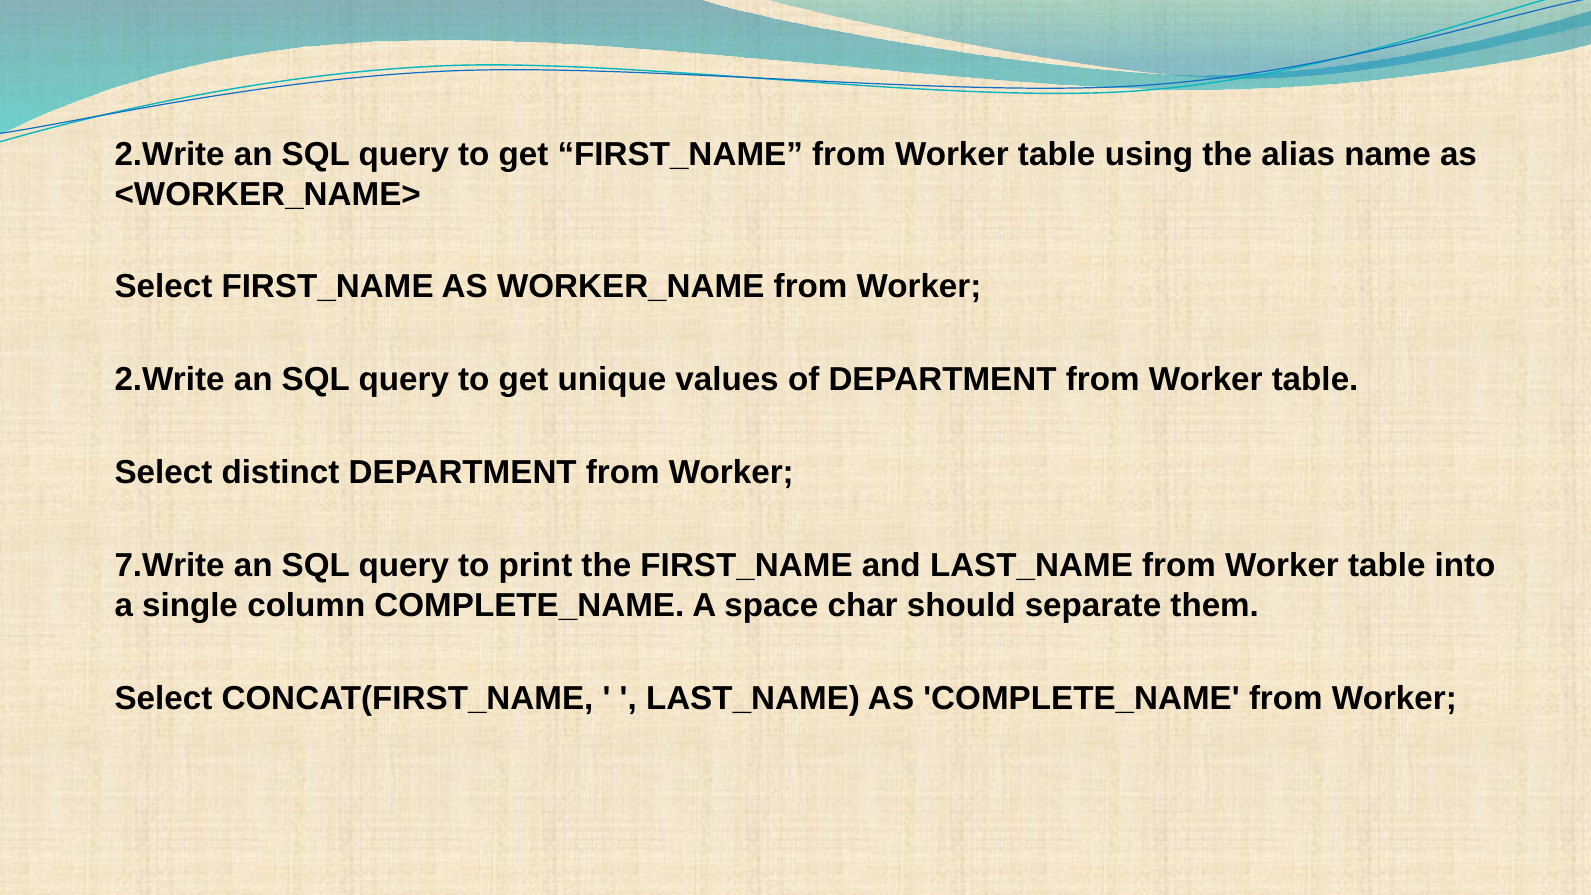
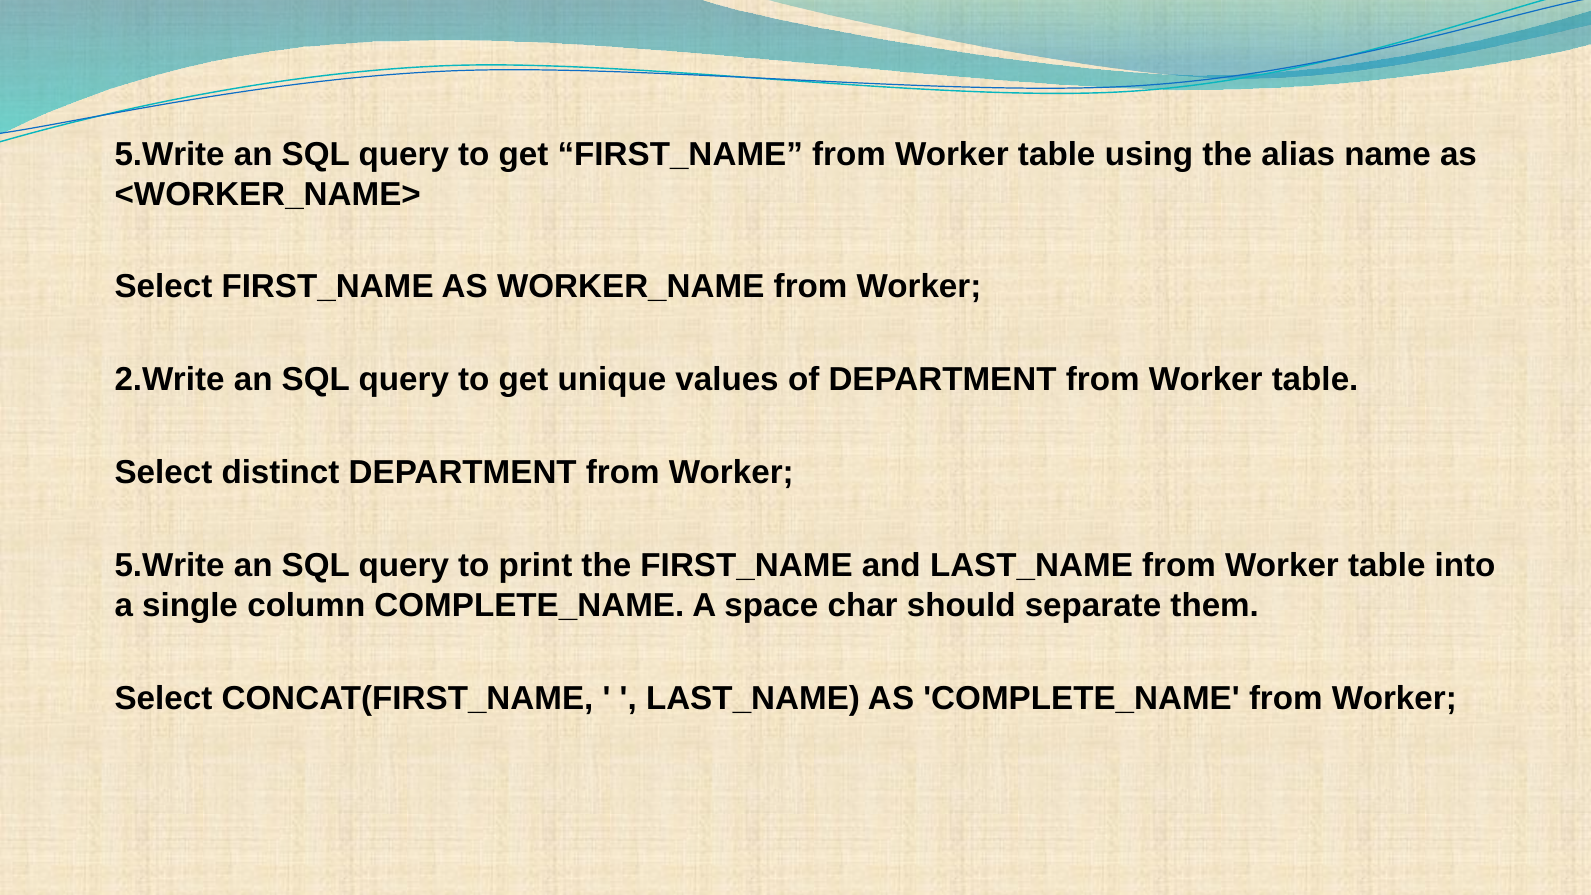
2.Write at (170, 154): 2.Write -> 5.Write
7.Write at (170, 565): 7.Write -> 5.Write
